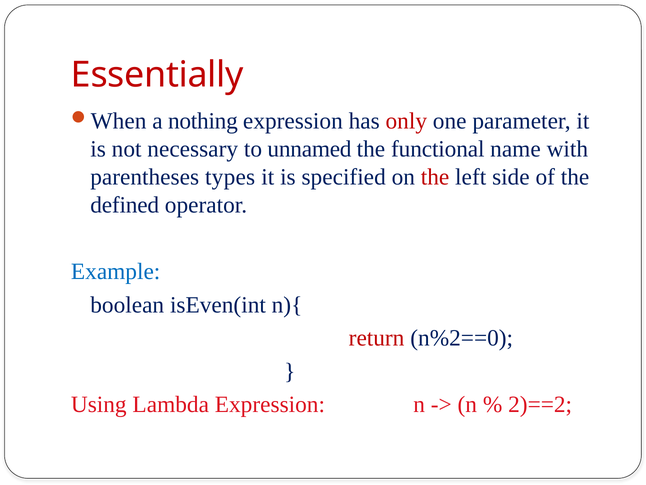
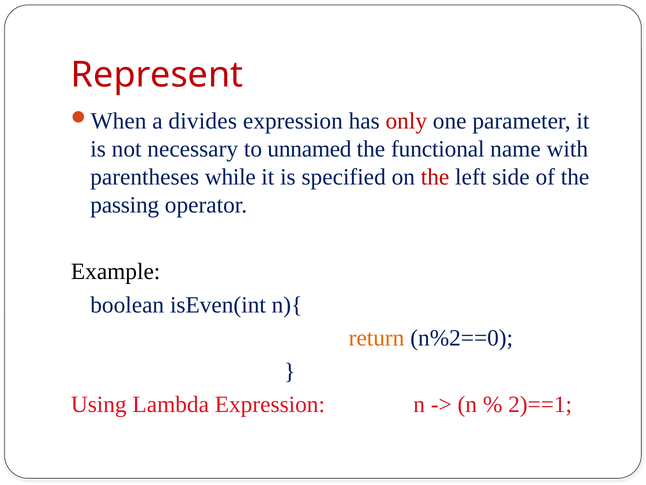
Essentially: Essentially -> Represent
nothing: nothing -> divides
types: types -> while
defined: defined -> passing
Example colour: blue -> black
return colour: red -> orange
2)==2: 2)==2 -> 2)==1
